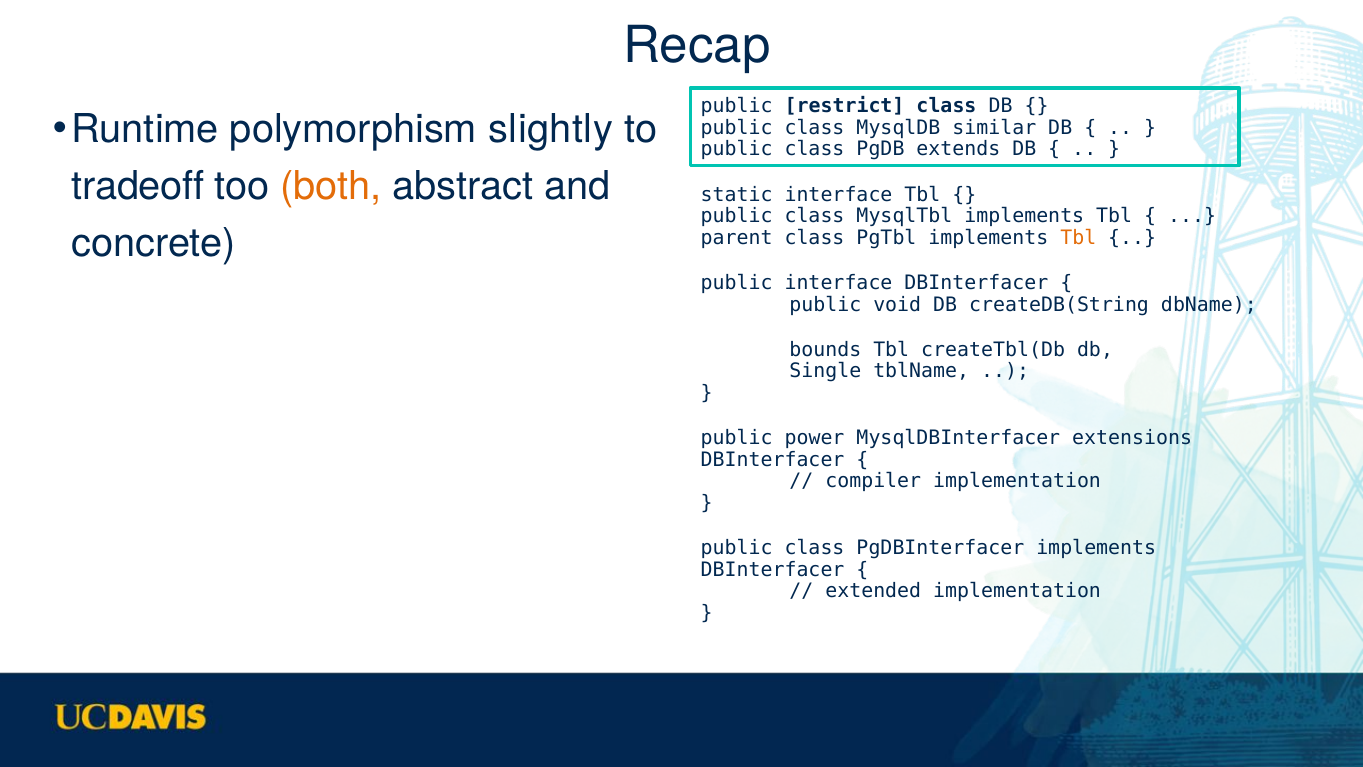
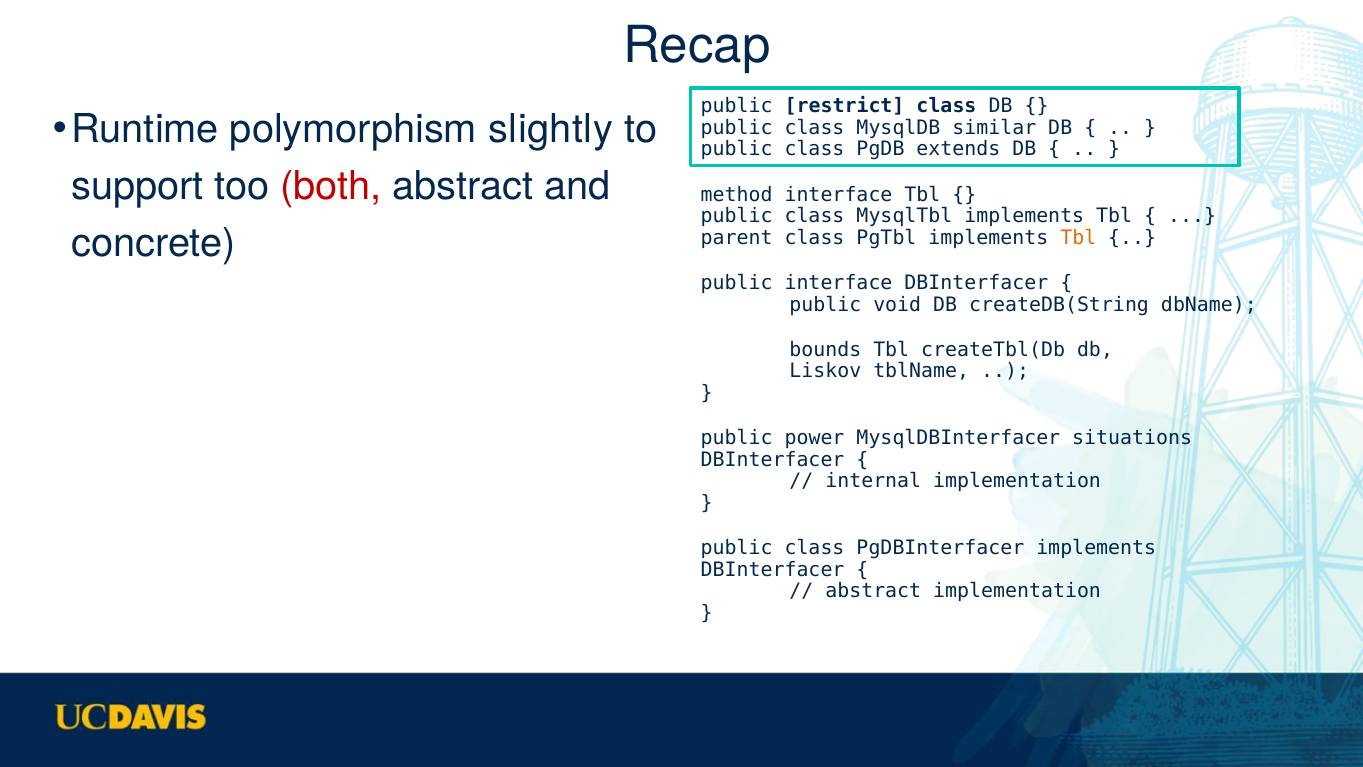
tradeoff: tradeoff -> support
both colour: orange -> red
static: static -> method
Single: Single -> Liskov
extensions: extensions -> situations
compiler: compiler -> internal
extended at (873, 591): extended -> abstract
